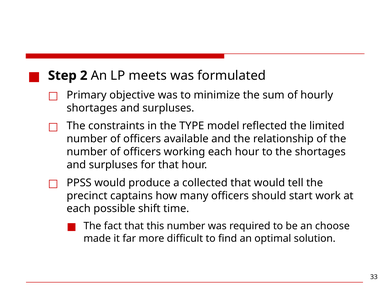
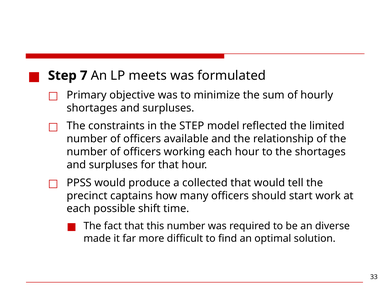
2: 2 -> 7
the TYPE: TYPE -> STEP
choose: choose -> diverse
